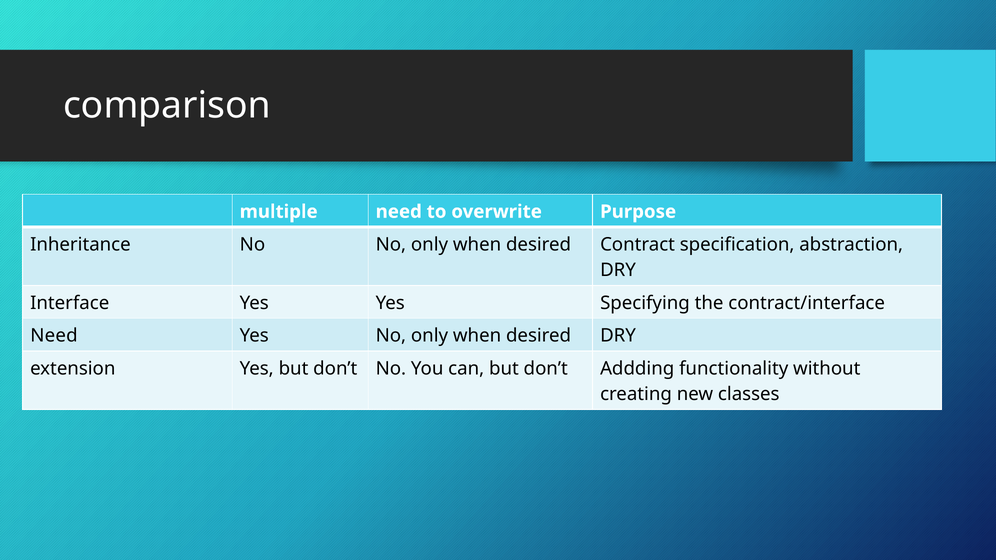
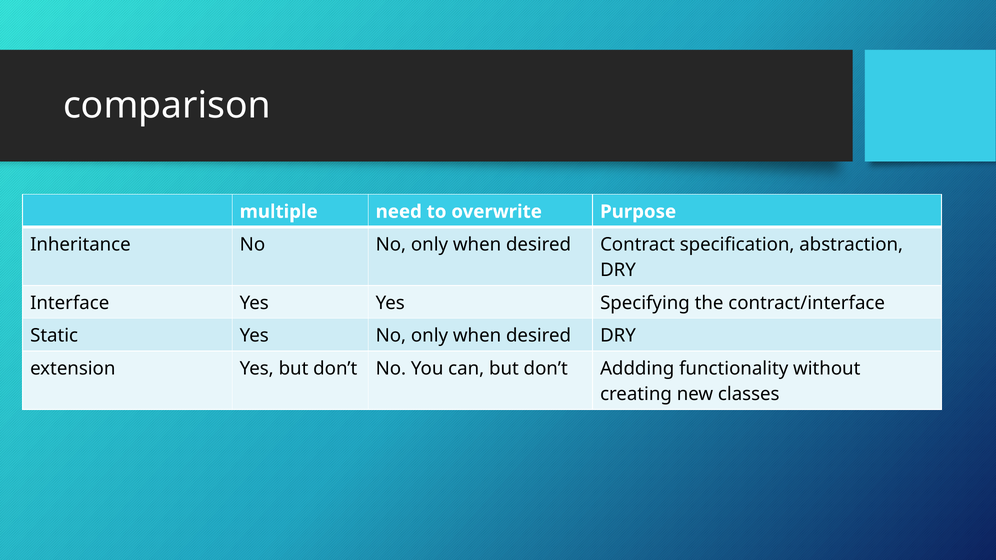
Need at (54, 336): Need -> Static
